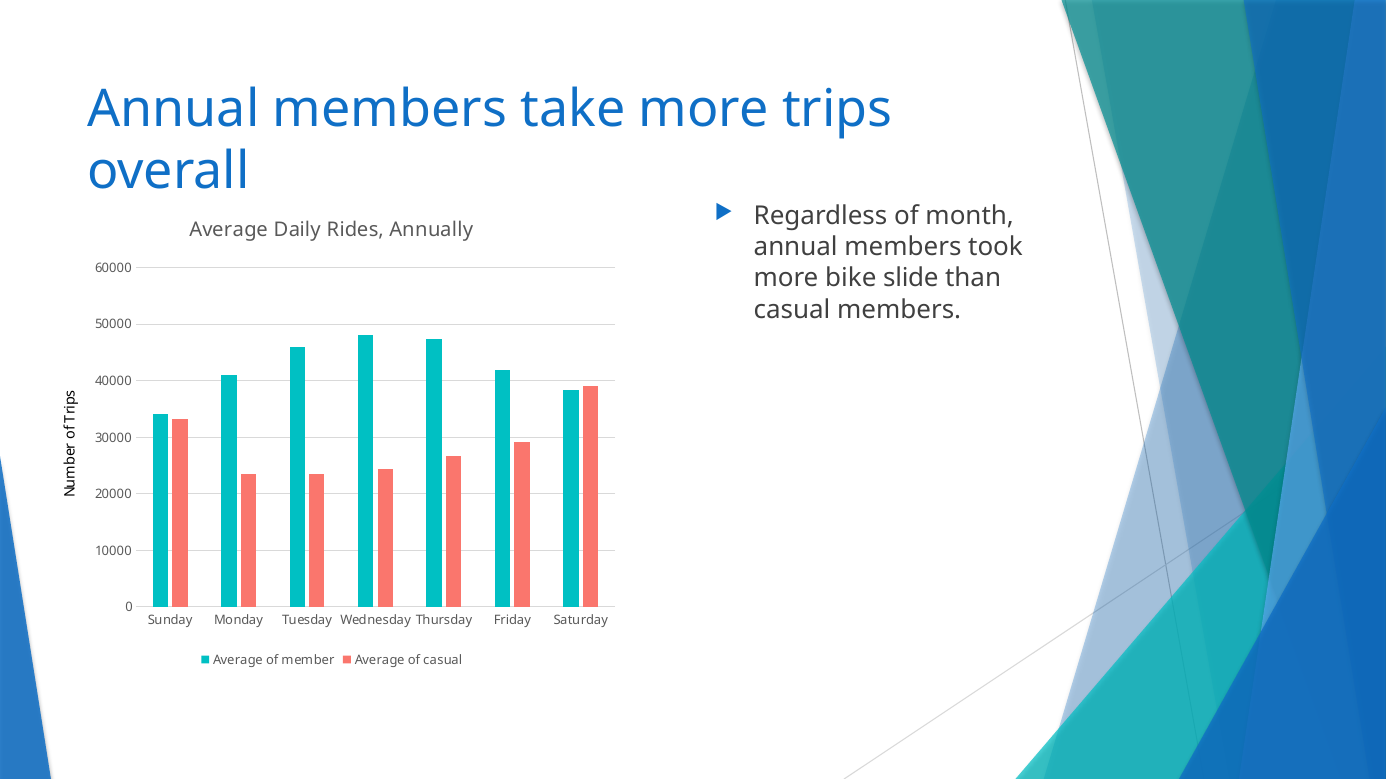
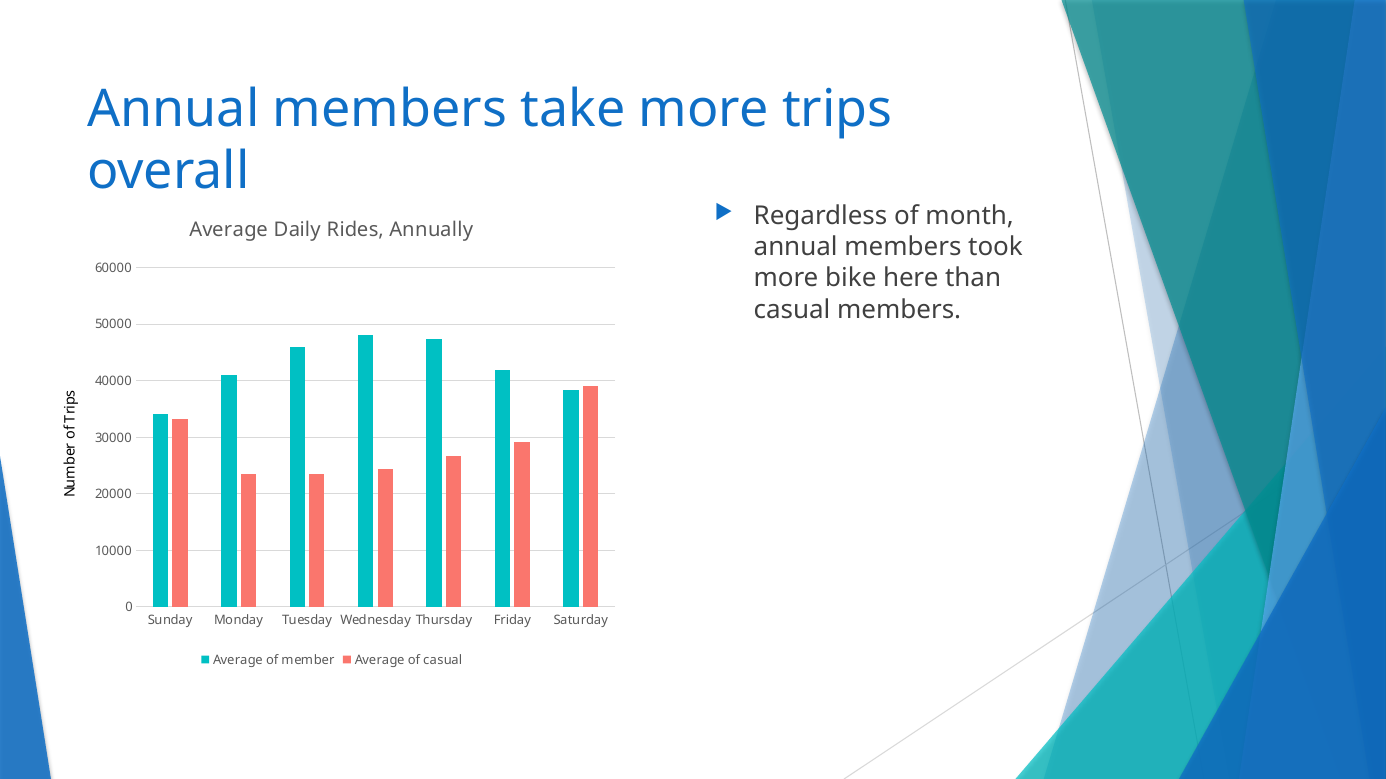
slide: slide -> here
